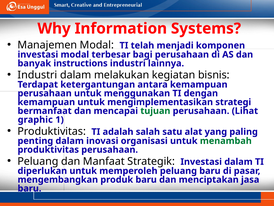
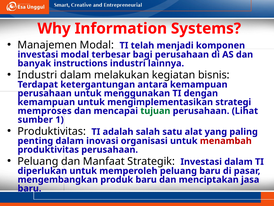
bermanfaat: bermanfaat -> memproses
graphic: graphic -> sumber
menambah colour: green -> red
